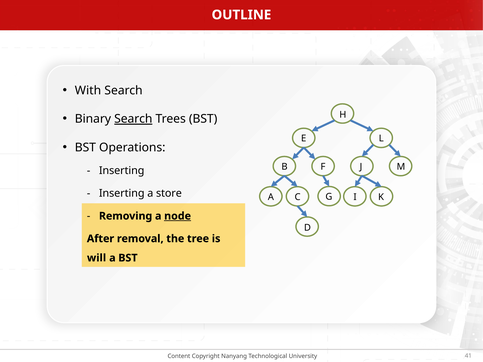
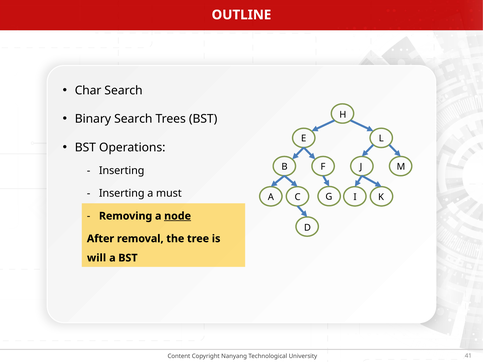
With: With -> Char
Search at (133, 119) underline: present -> none
store: store -> must
